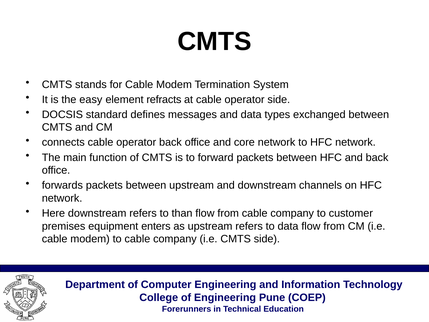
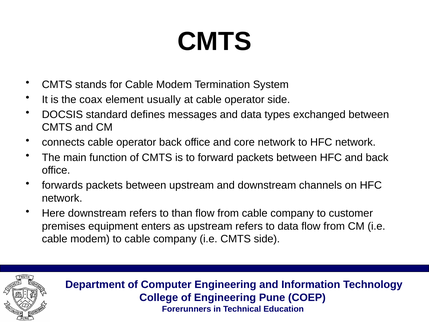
easy: easy -> coax
refracts: refracts -> usually
